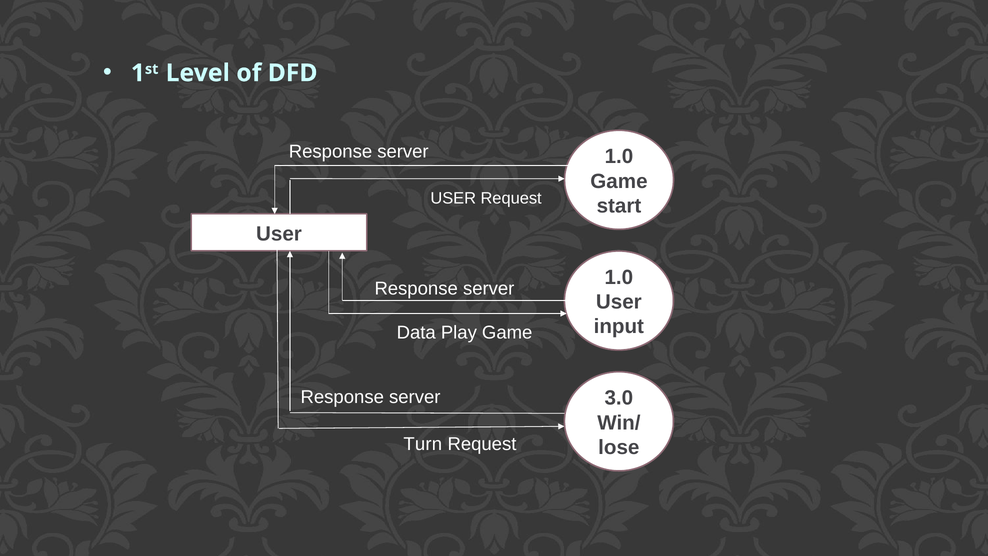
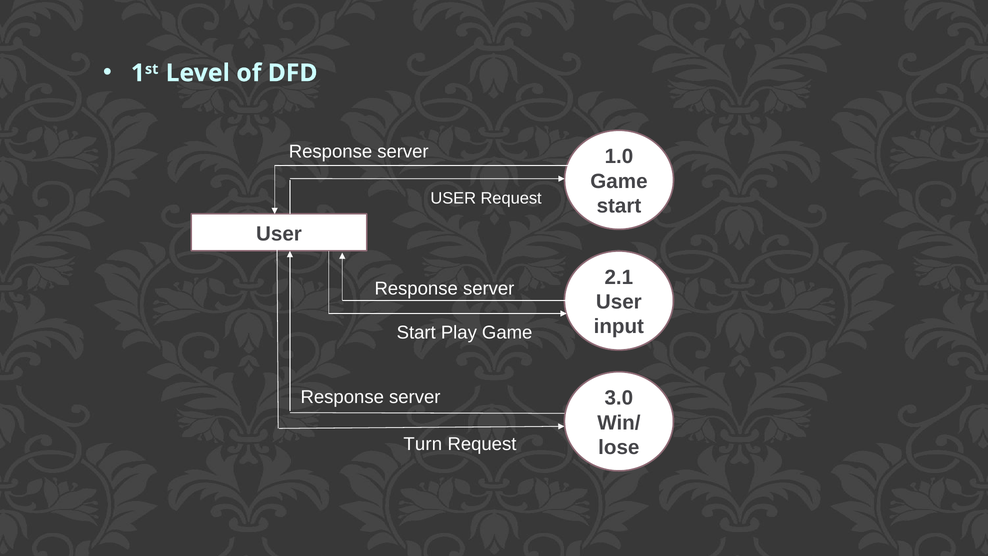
1.0 at (619, 277): 1.0 -> 2.1
Data at (416, 333): Data -> Start
